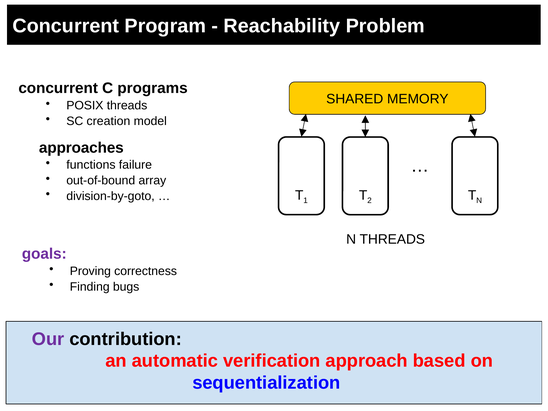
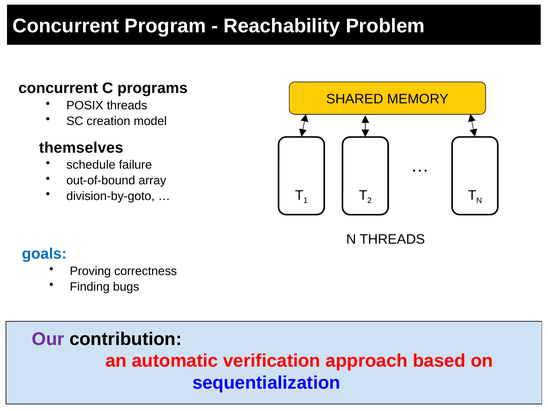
approaches: approaches -> themselves
functions: functions -> schedule
goals colour: purple -> blue
